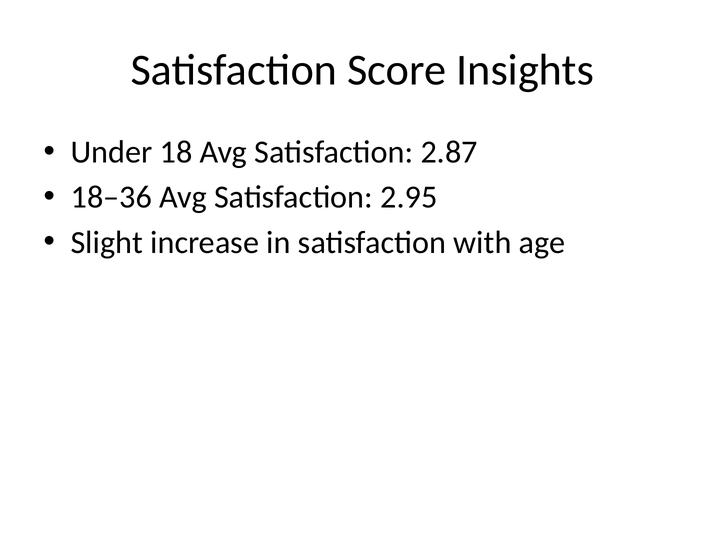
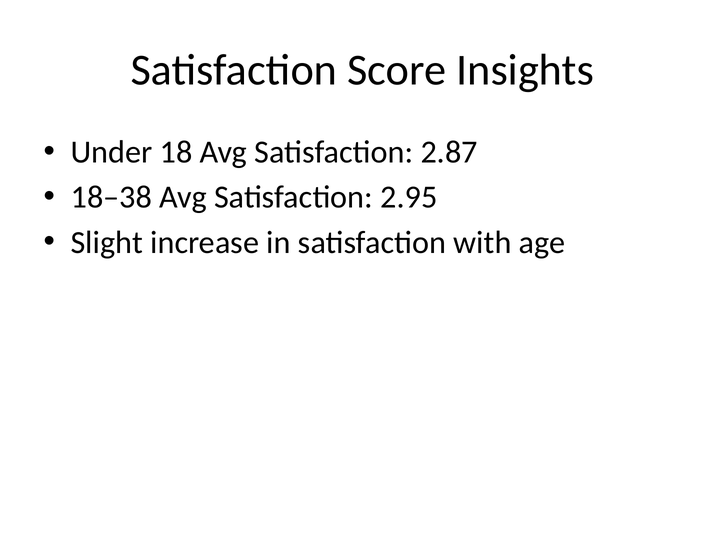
18–36: 18–36 -> 18–38
